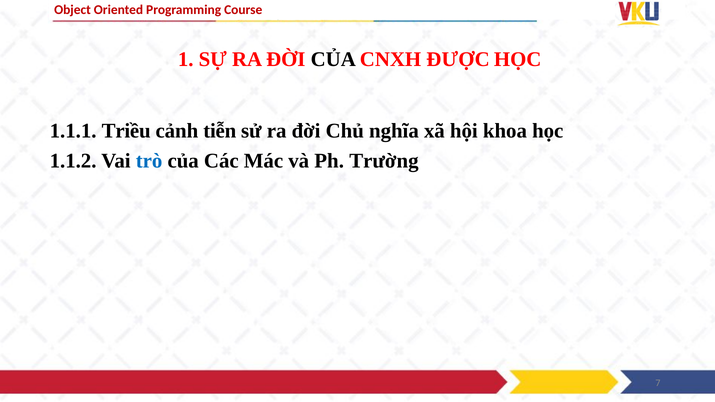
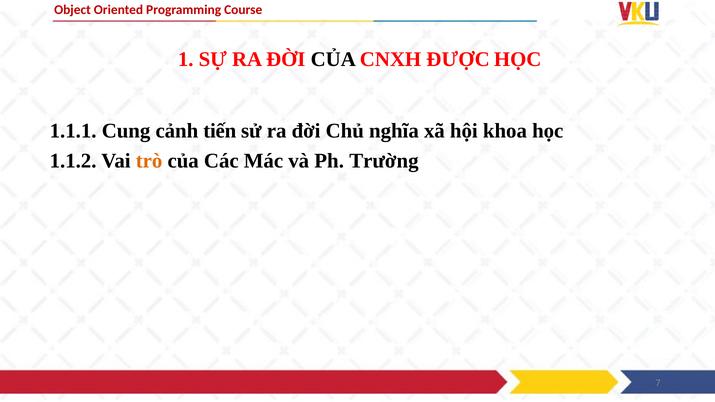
Triều: Triều -> Cung
tiễn: tiễn -> tiến
trò colour: blue -> orange
